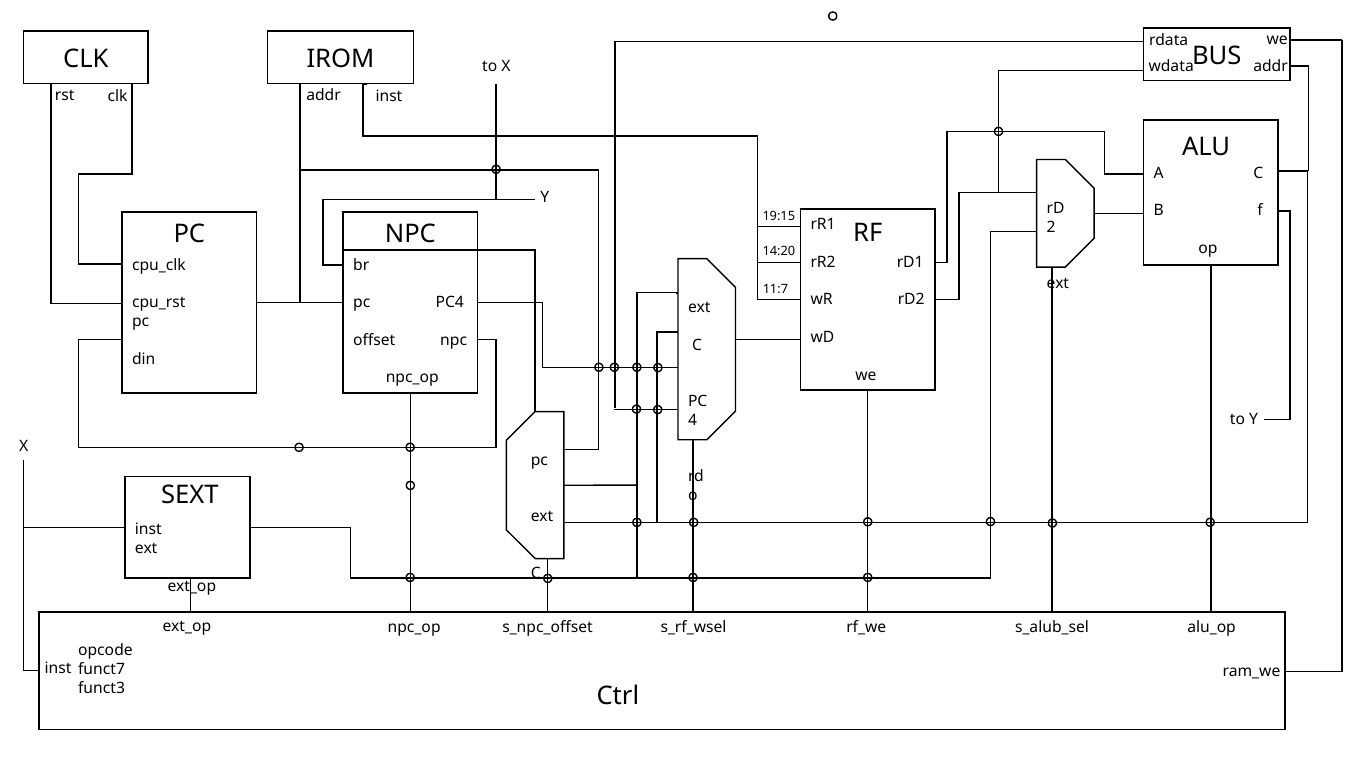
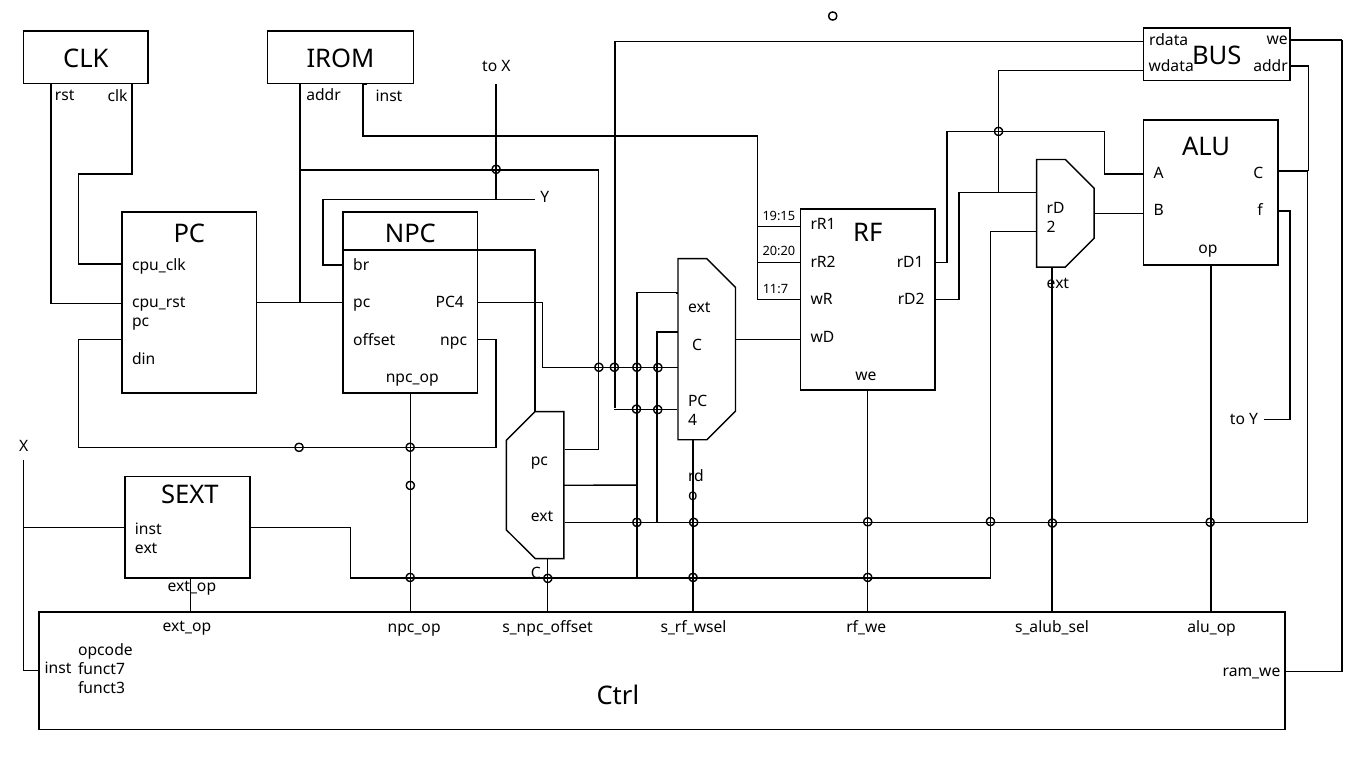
14:20: 14:20 -> 20:20
